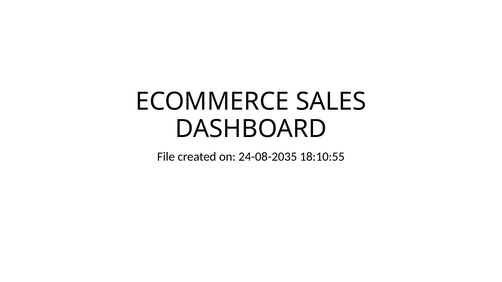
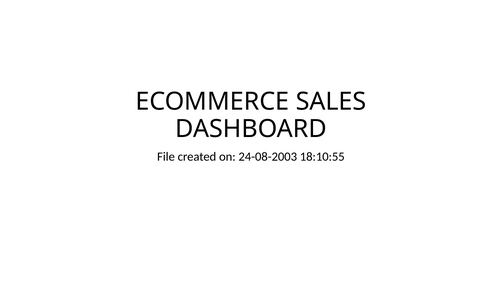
24-08-2035: 24-08-2035 -> 24-08-2003
